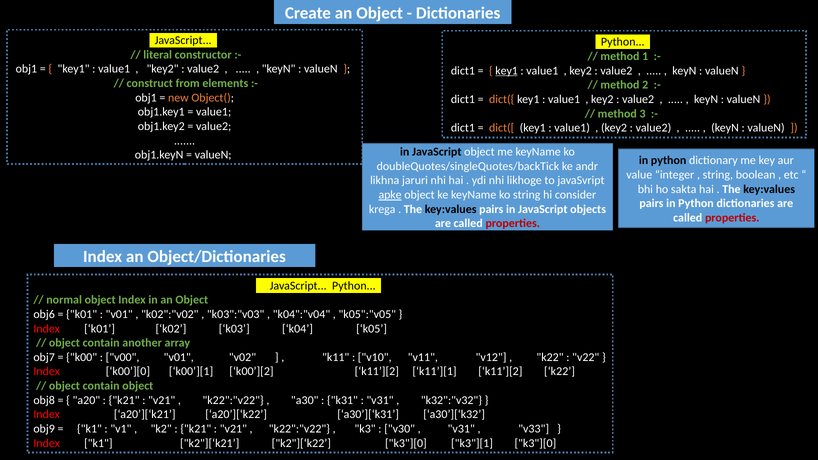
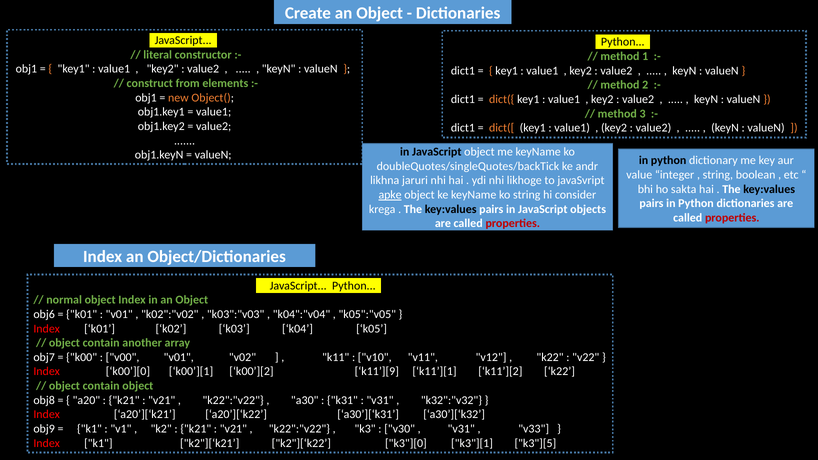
key1 at (507, 71) underline: present -> none
k00’][2 k11’][2: k11’][2 -> k11’][9
k3"][1 k3"][0: k3"][0 -> k3"][5
